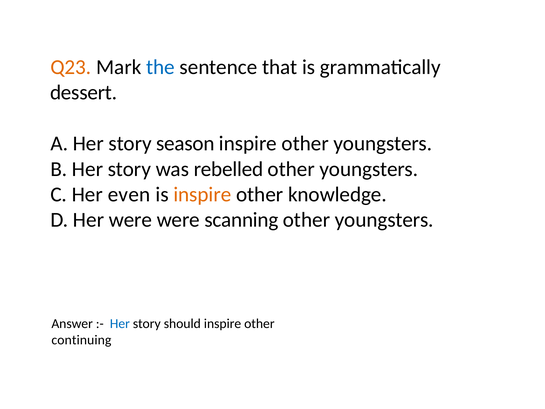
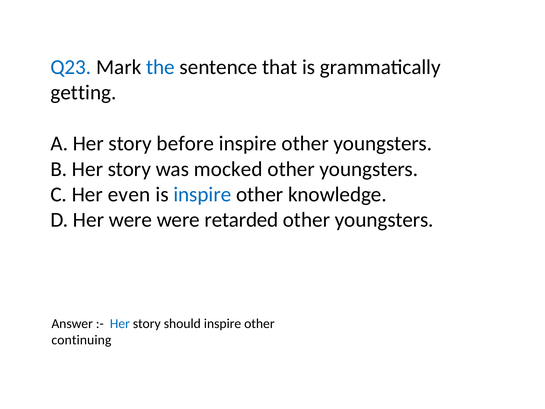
Q23 colour: orange -> blue
dessert: dessert -> getting
season: season -> before
rebelled: rebelled -> mocked
inspire at (202, 194) colour: orange -> blue
scanning: scanning -> retarded
